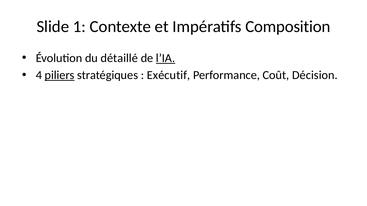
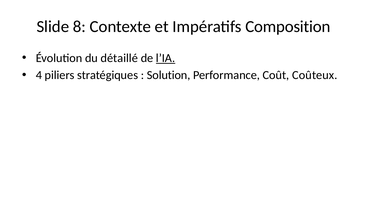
1: 1 -> 8
piliers underline: present -> none
Exécutif: Exécutif -> Solution
Décision: Décision -> Coûteux
